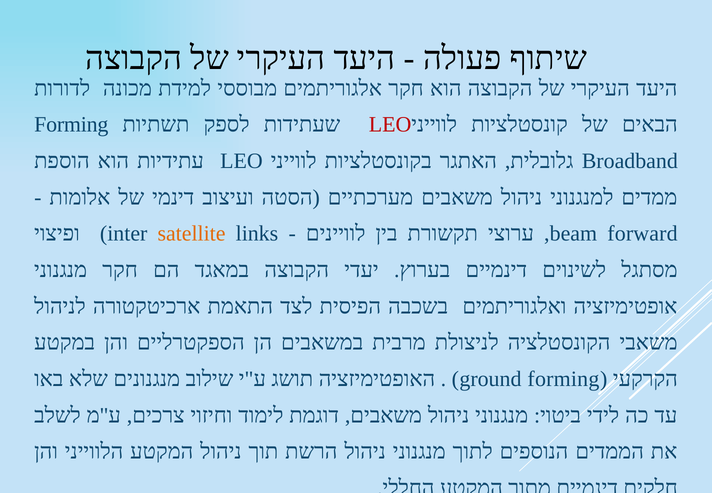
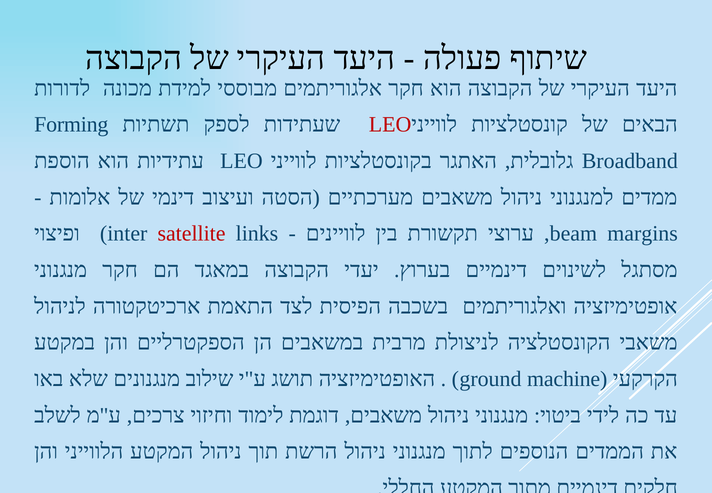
satellite colour: orange -> red
forward: forward -> margins
ground forming: forming -> machine
